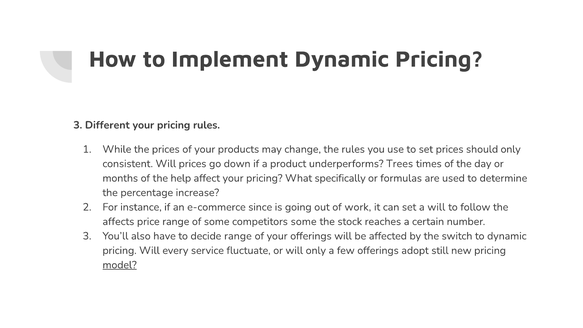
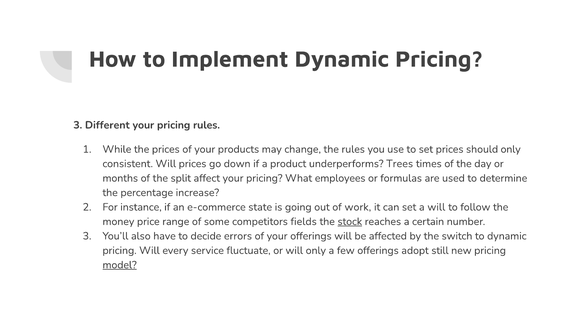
help: help -> split
specifically: specifically -> employees
since: since -> state
affects: affects -> money
competitors some: some -> fields
stock underline: none -> present
decide range: range -> errors
